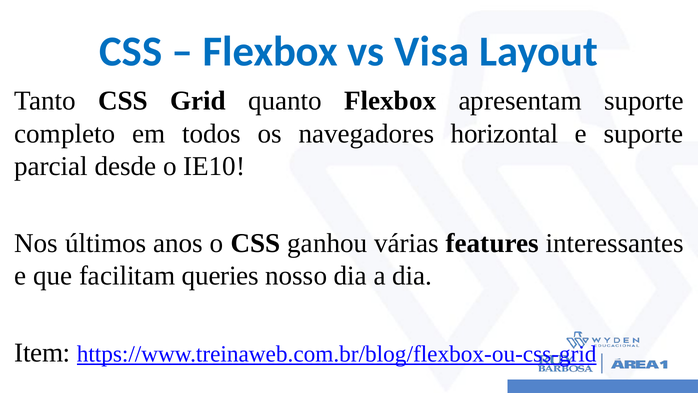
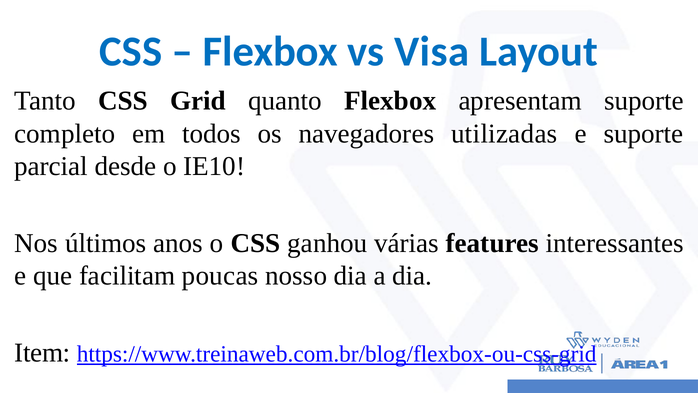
horizontal: horizontal -> utilizadas
queries: queries -> poucas
